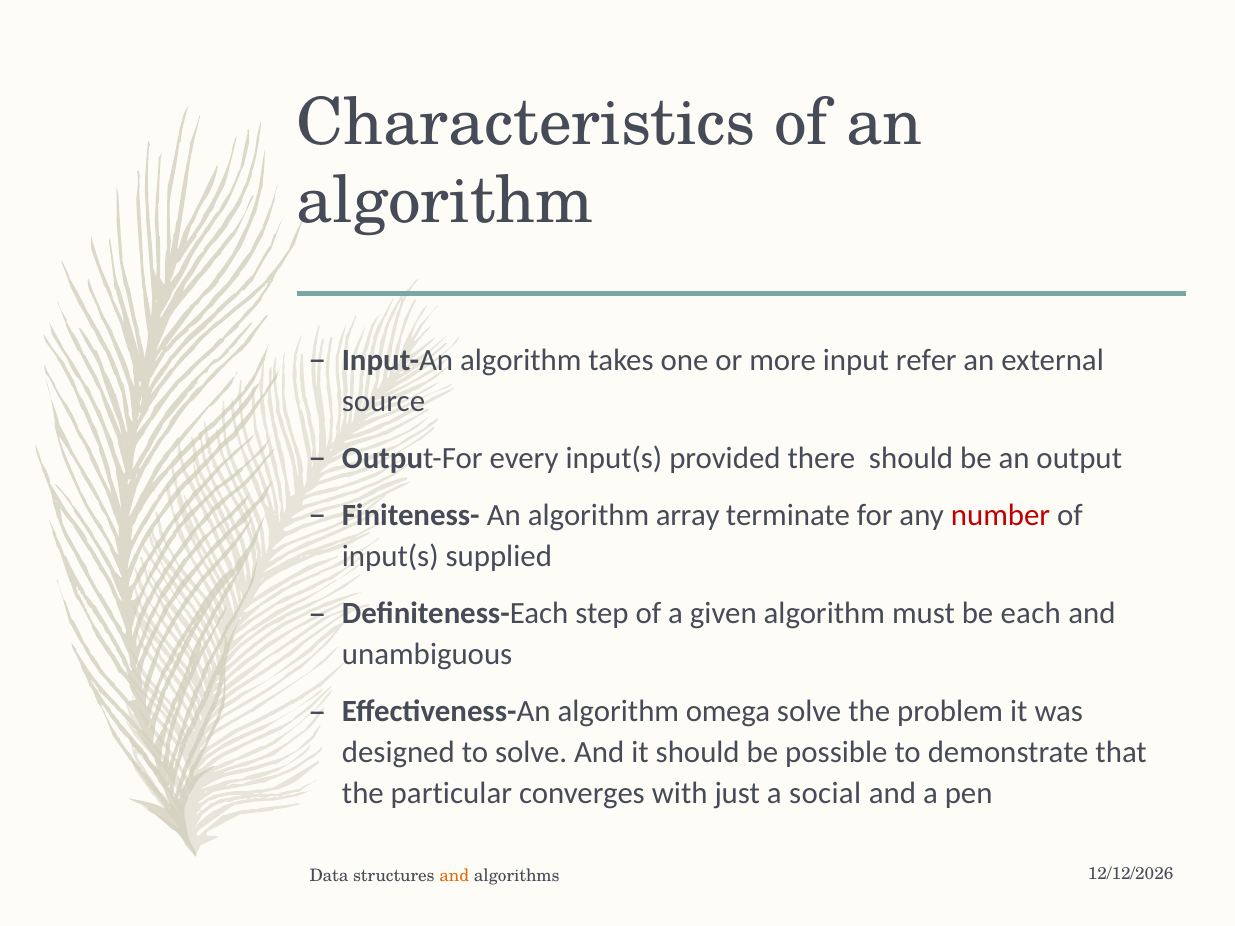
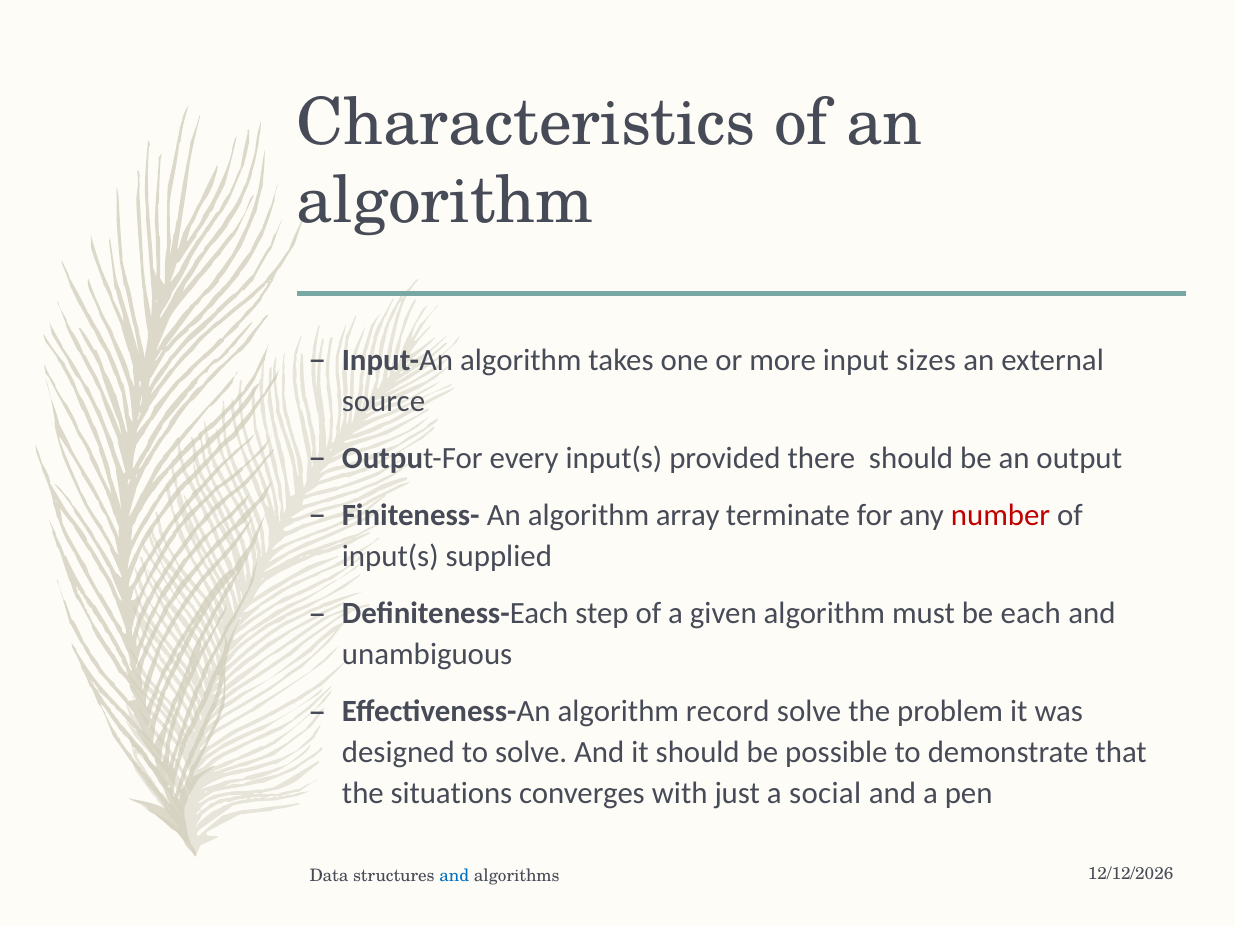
refer: refer -> sizes
omega: omega -> record
particular: particular -> situations
and at (454, 876) colour: orange -> blue
